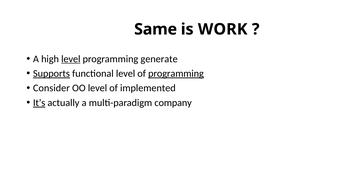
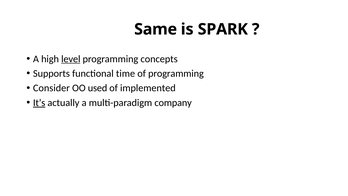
WORK: WORK -> SPARK
generate: generate -> concepts
Supports underline: present -> none
functional level: level -> time
programming at (176, 73) underline: present -> none
OO level: level -> used
